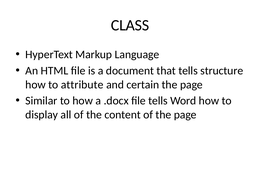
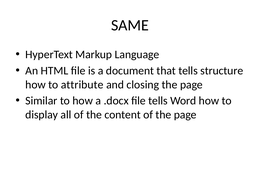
CLASS: CLASS -> SAME
certain: certain -> closing
